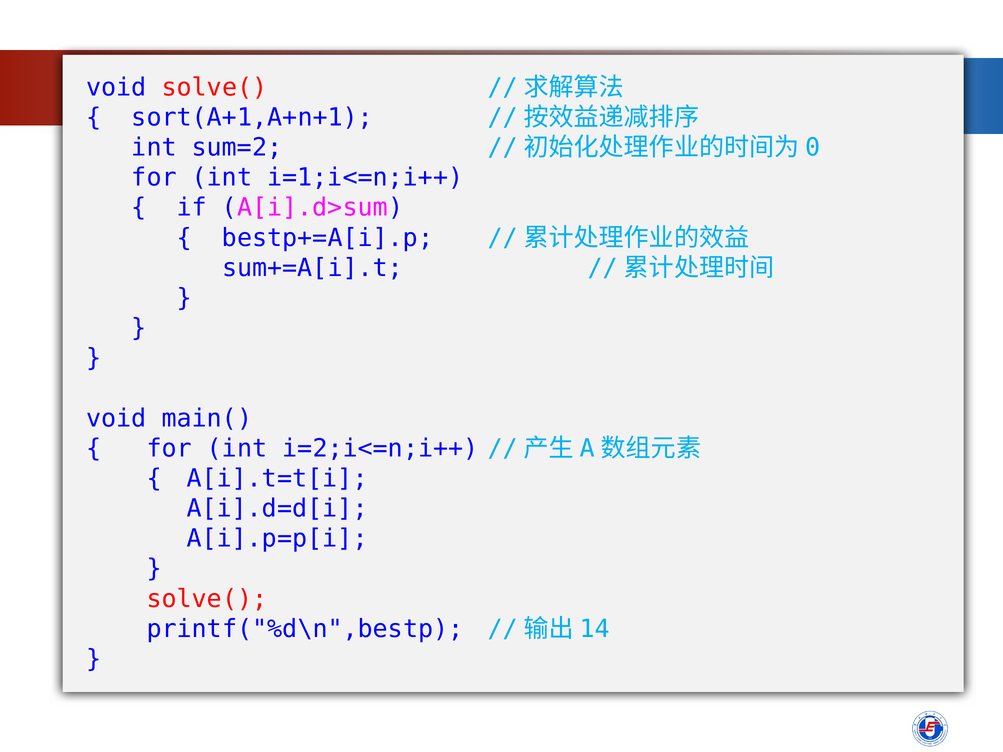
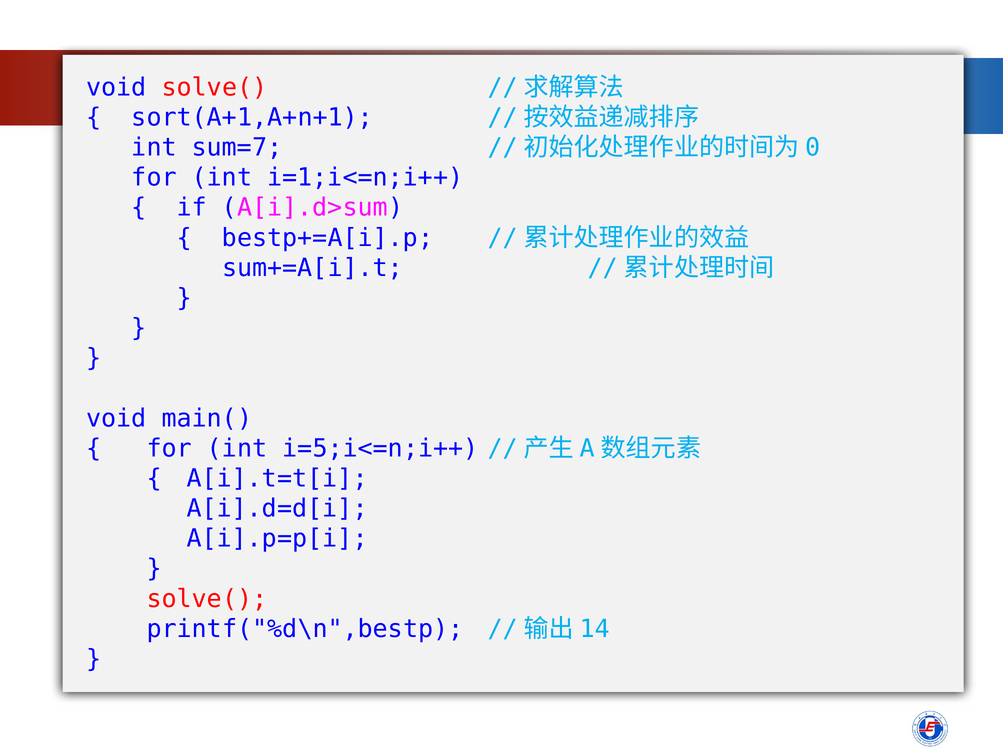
sum=2: sum=2 -> sum=7
i=2;i<=n;i++: i=2;i<=n;i++ -> i=5;i<=n;i++
